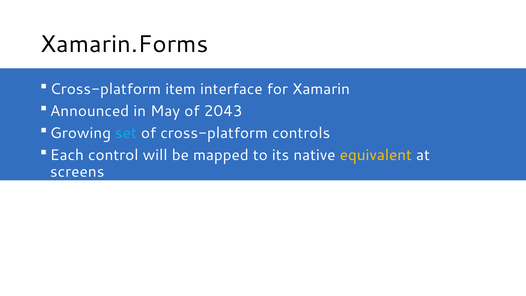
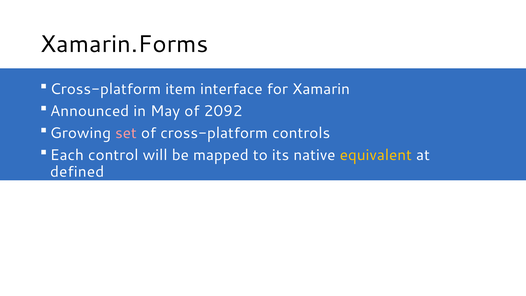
2043: 2043 -> 2092
set colour: light blue -> pink
screens: screens -> defined
